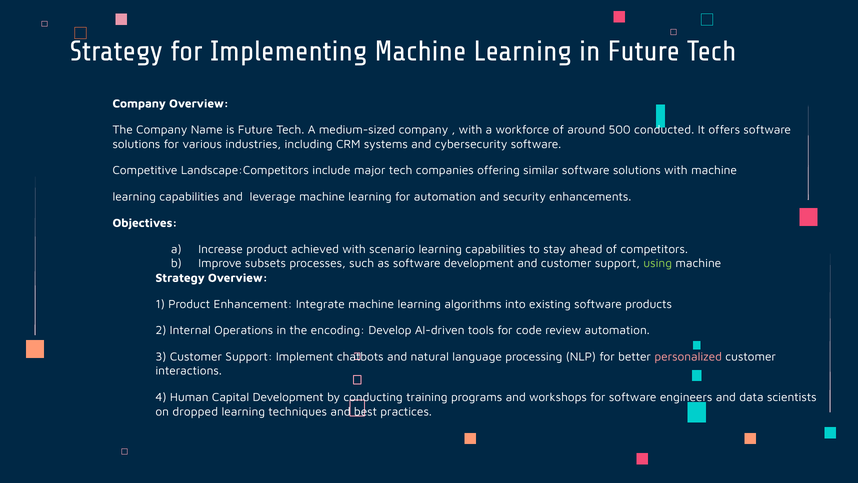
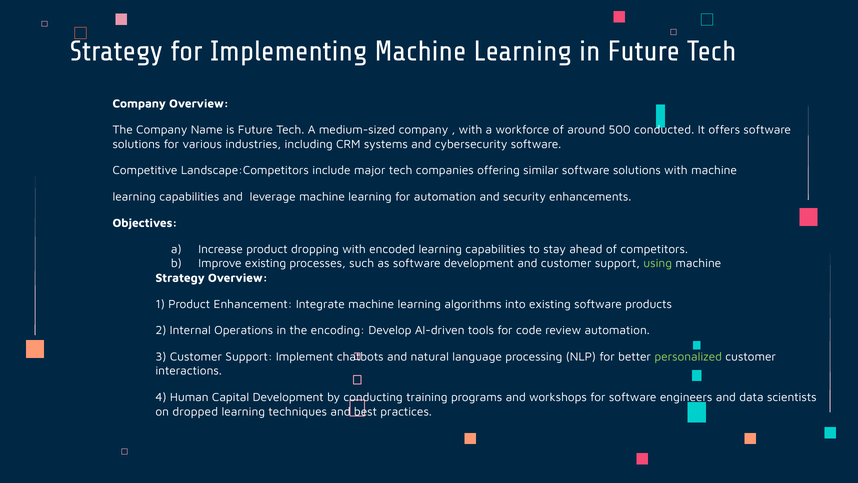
achieved: achieved -> dropping
scenario: scenario -> encoded
Improve subsets: subsets -> existing
personalized colour: pink -> light green
